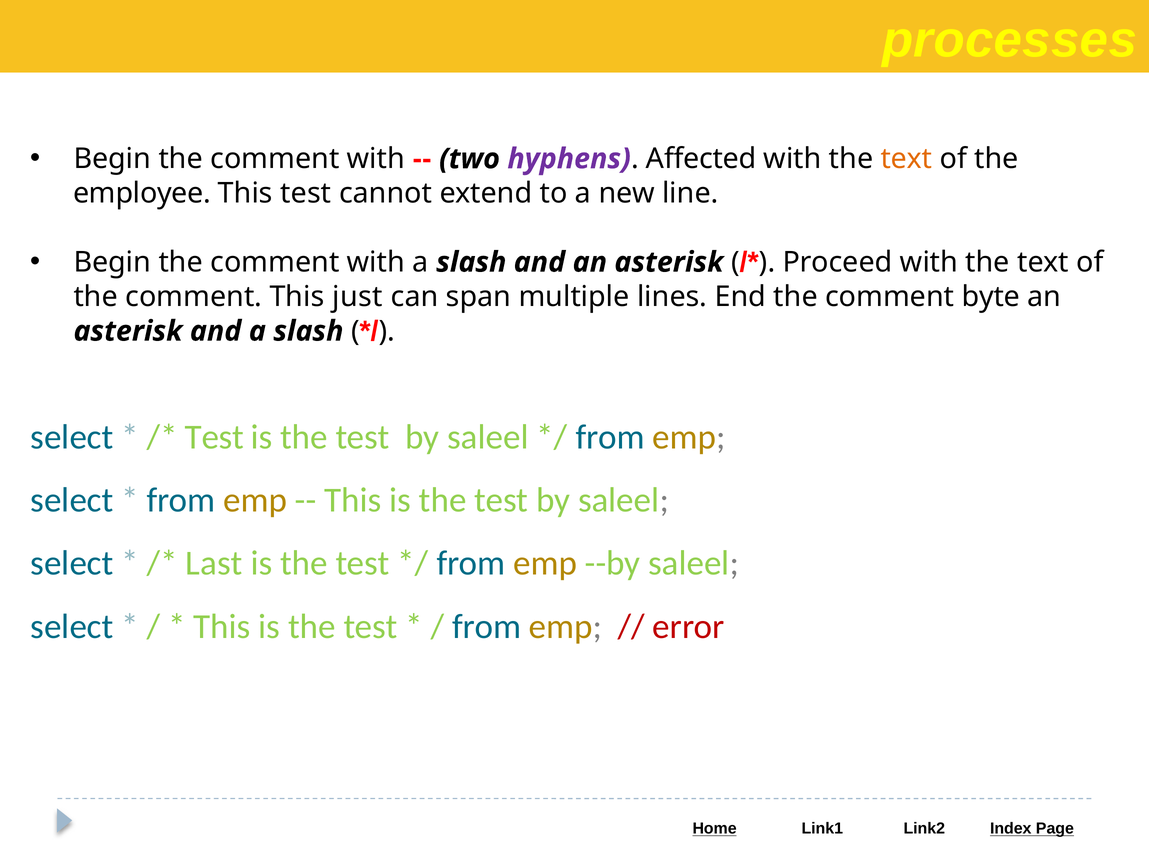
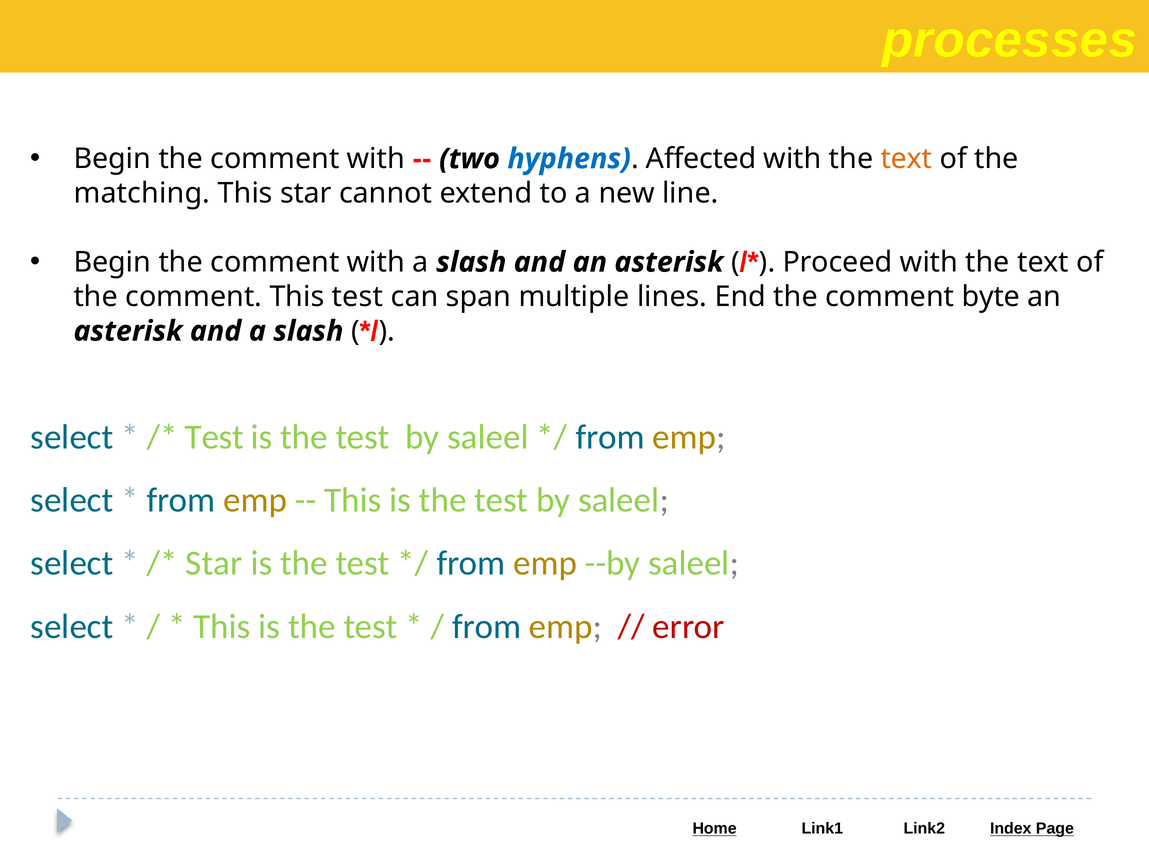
hyphens colour: purple -> blue
employee: employee -> matching
This test: test -> star
This just: just -> test
Last at (214, 563): Last -> Star
